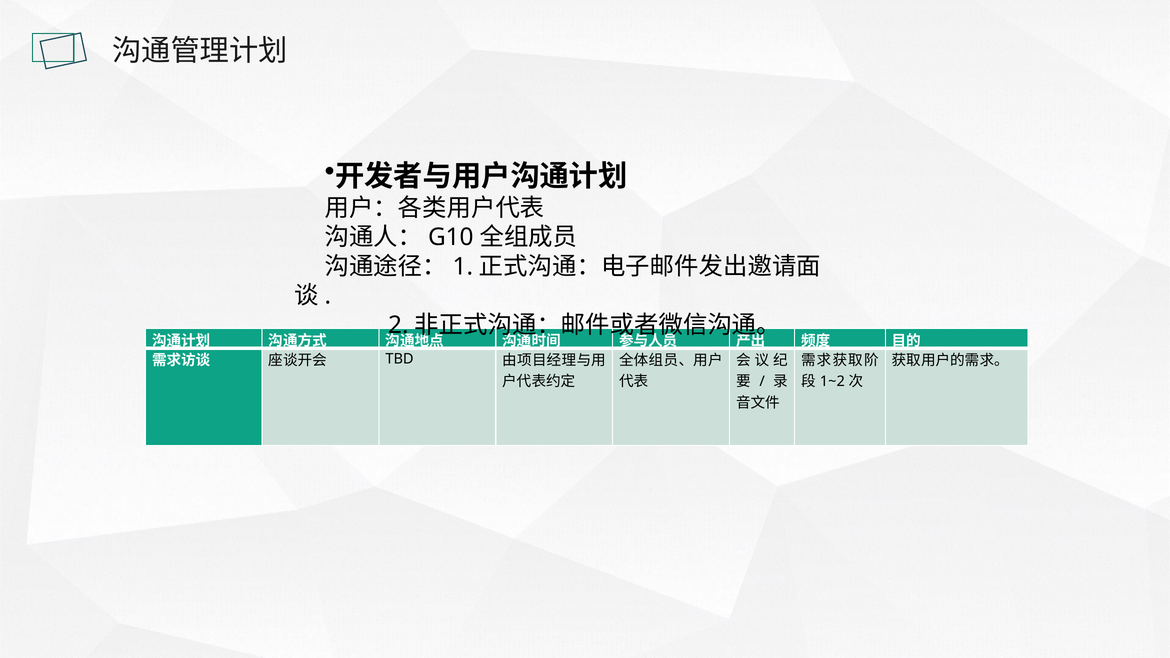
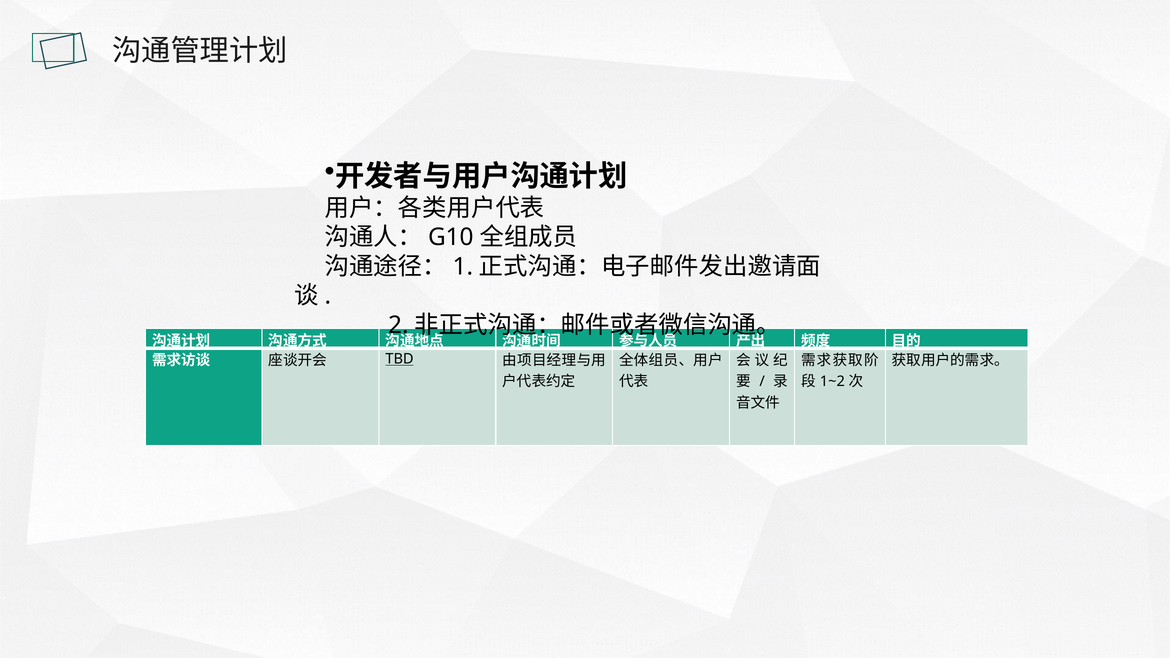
TBD underline: none -> present
